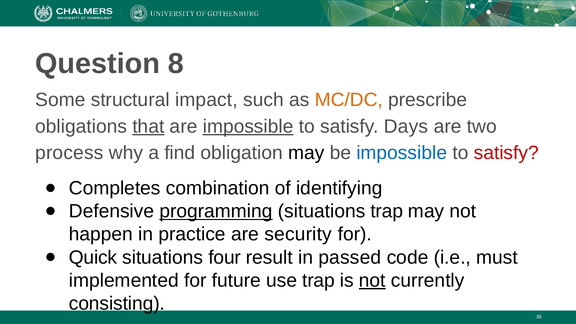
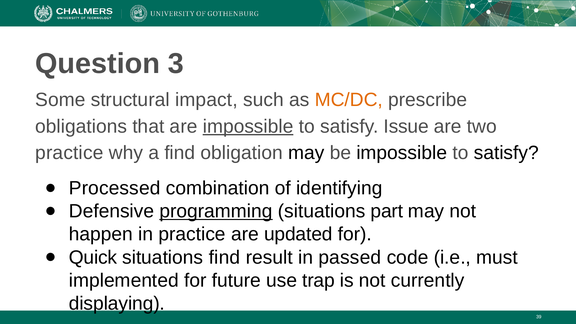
8: 8 -> 3
that underline: present -> none
Days: Days -> Issue
process at (69, 153): process -> practice
impossible at (402, 153) colour: blue -> black
satisfy at (506, 153) colour: red -> black
Completes: Completes -> Processed
situations trap: trap -> part
security: security -> updated
situations four: four -> find
not at (372, 280) underline: present -> none
consisting: consisting -> displaying
